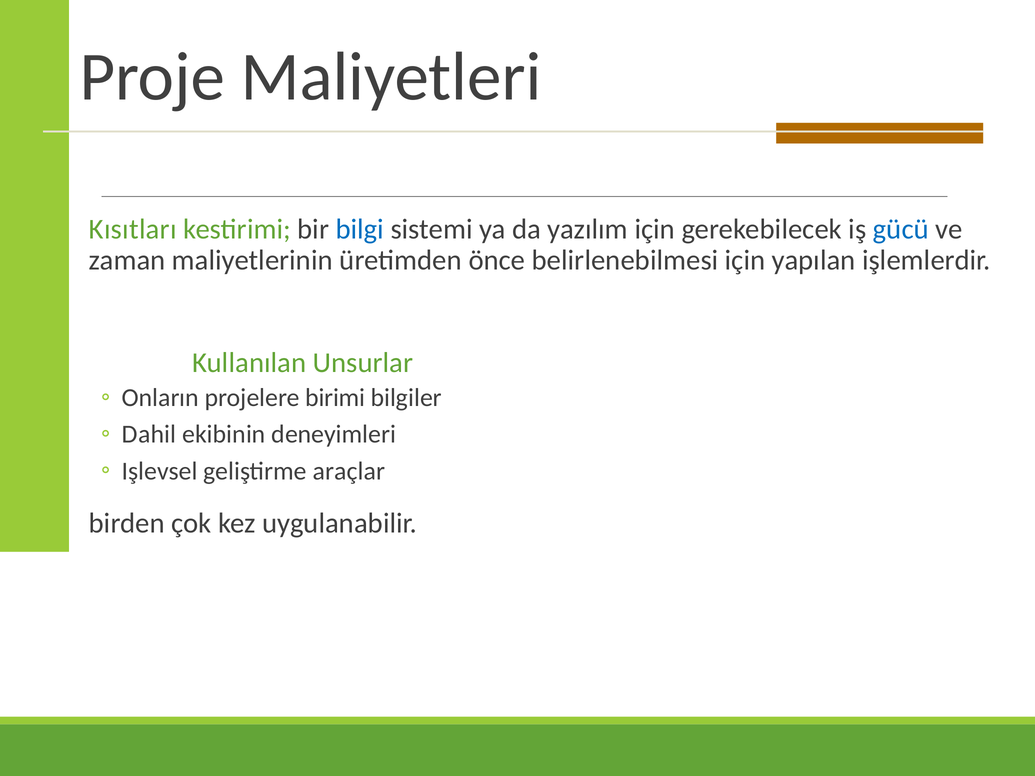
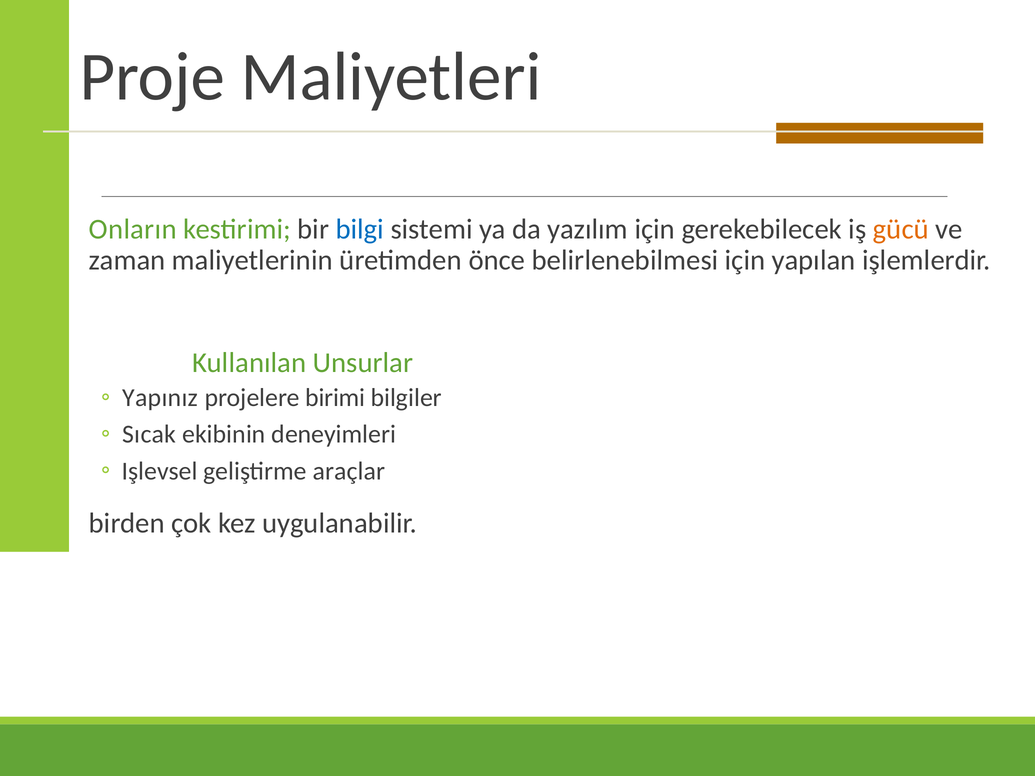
Kısıtları: Kısıtları -> Onların
gücü colour: blue -> orange
Onların: Onların -> Yapınız
Dahil: Dahil -> Sıcak
